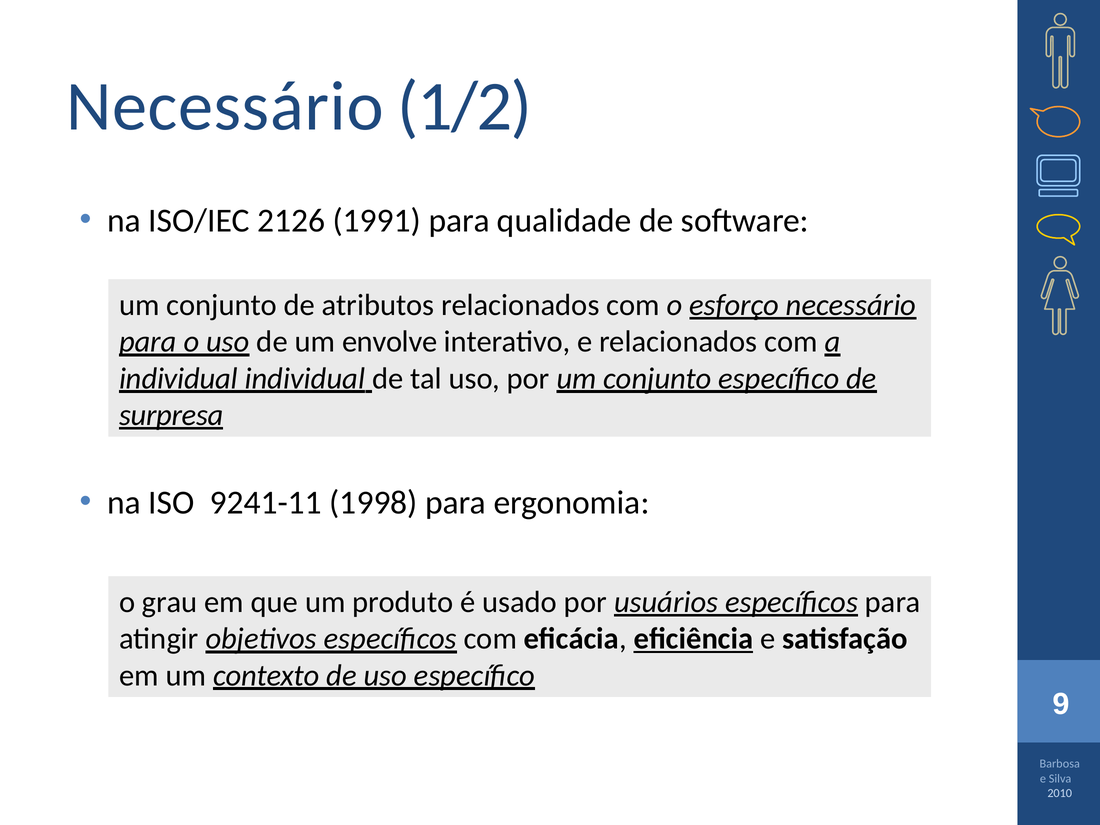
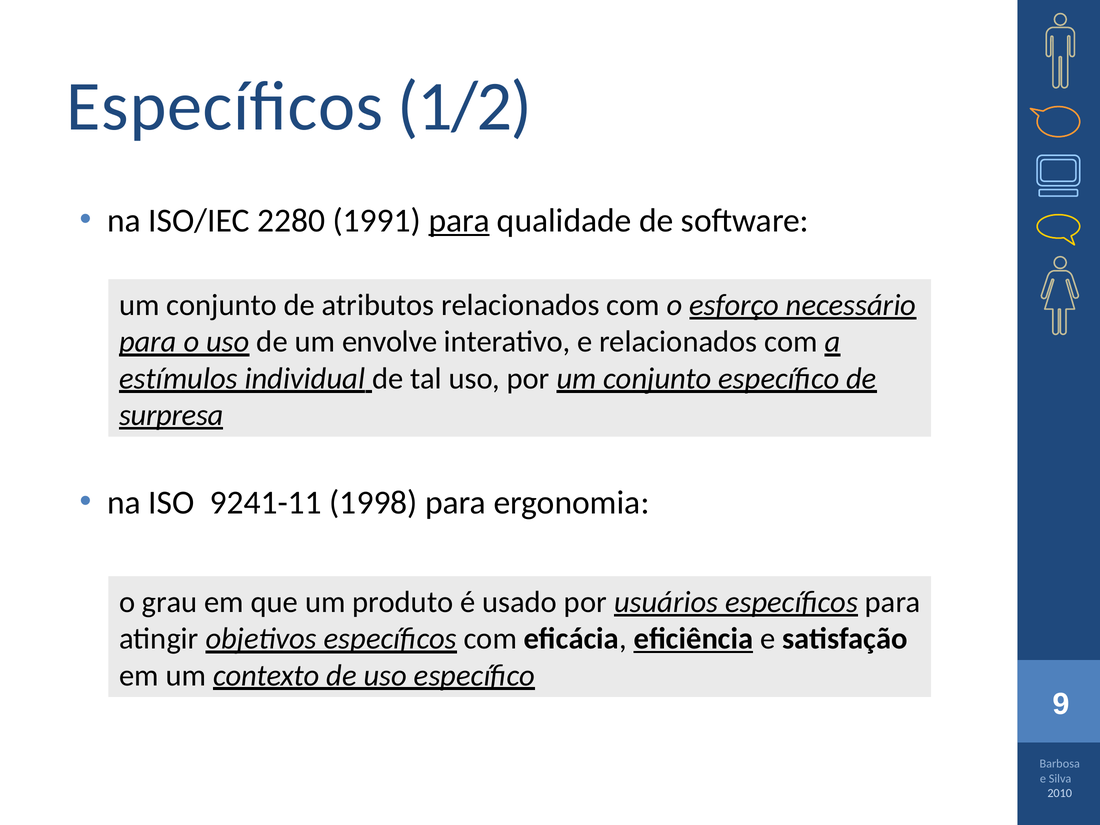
Necessário at (225, 107): Necessário -> Especíﬁcos
2126: 2126 -> 2280
para at (459, 221) underline: none -> present
individual at (179, 378): individual -> estímulos
